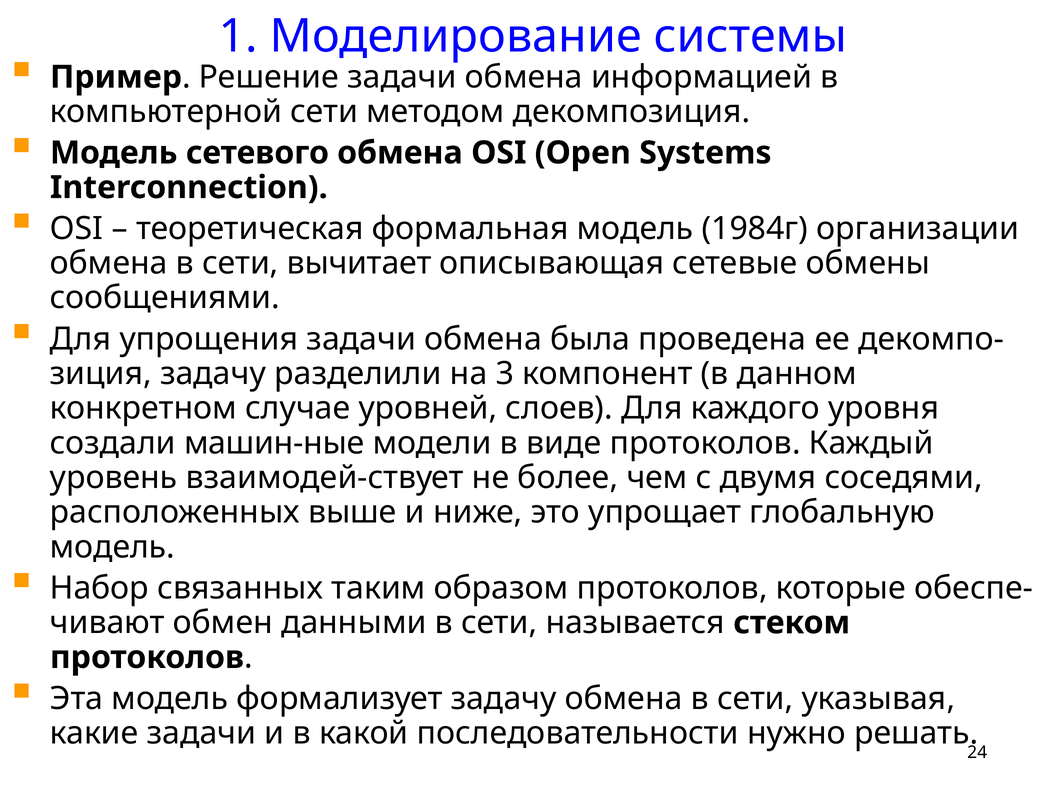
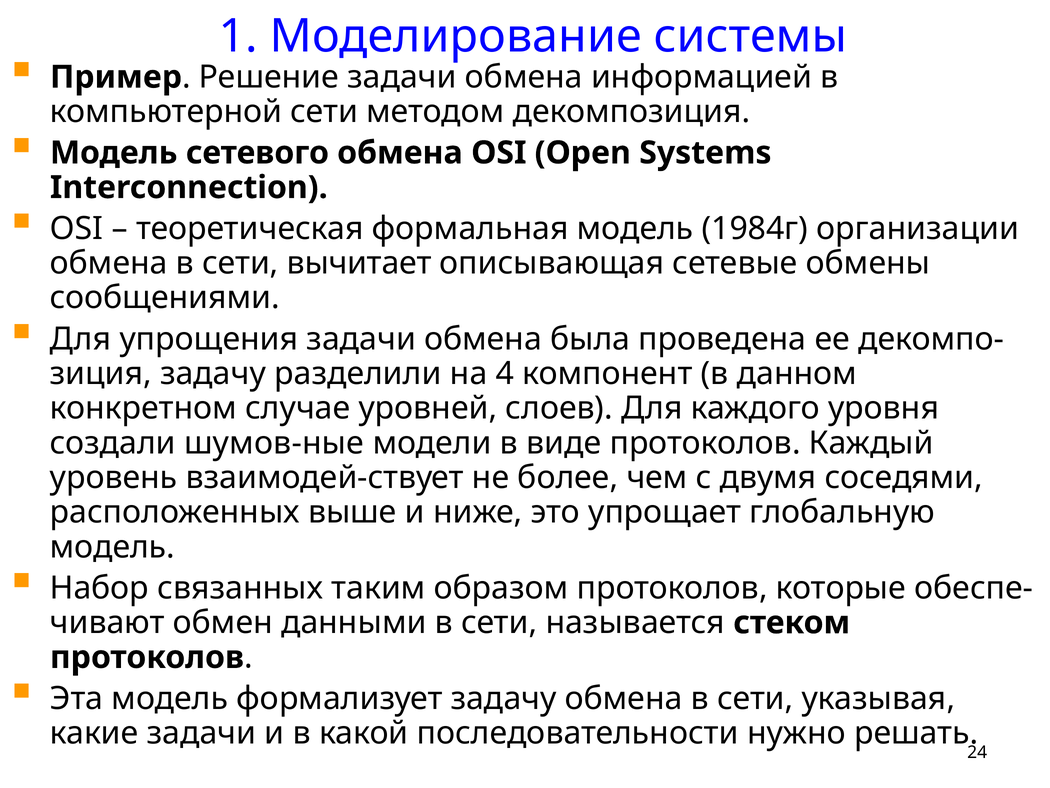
3: 3 -> 4
машин-ные: машин-ные -> шумов-ные
